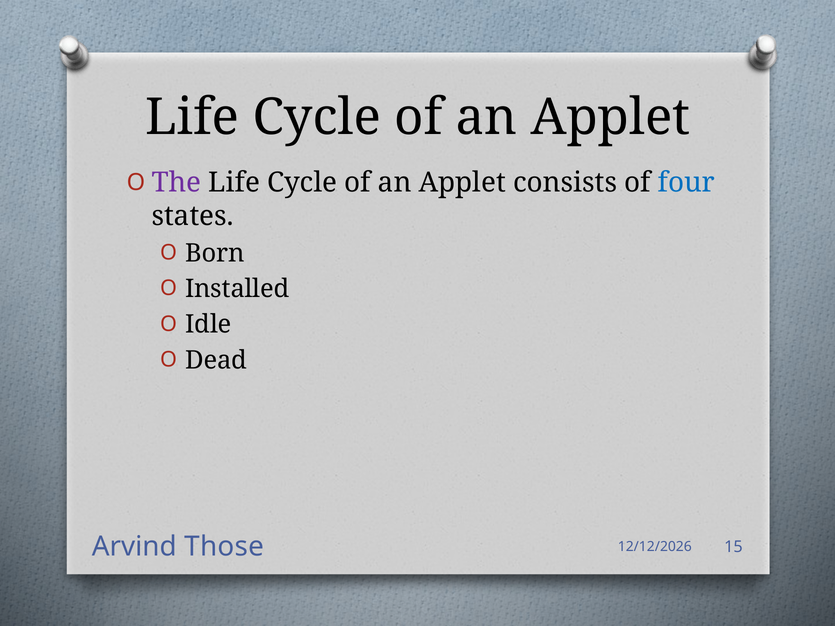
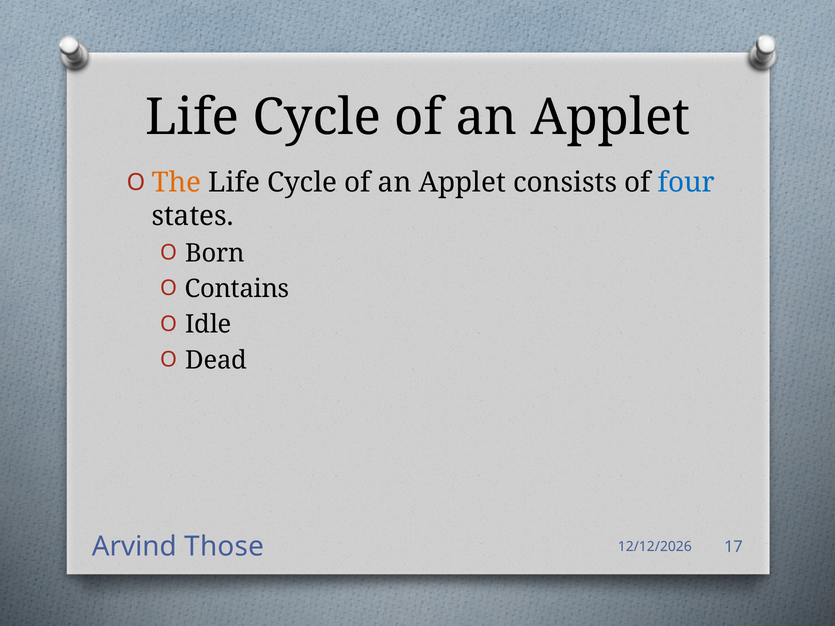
The colour: purple -> orange
Installed: Installed -> Contains
15: 15 -> 17
